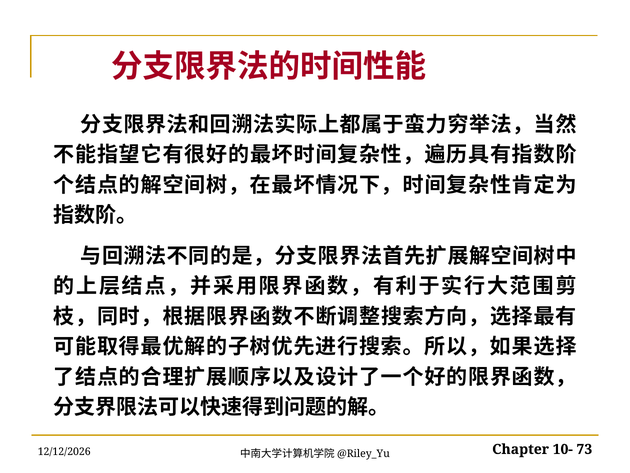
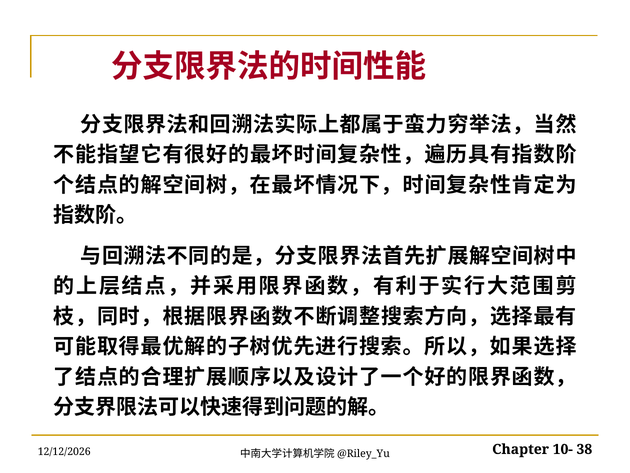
73: 73 -> 38
